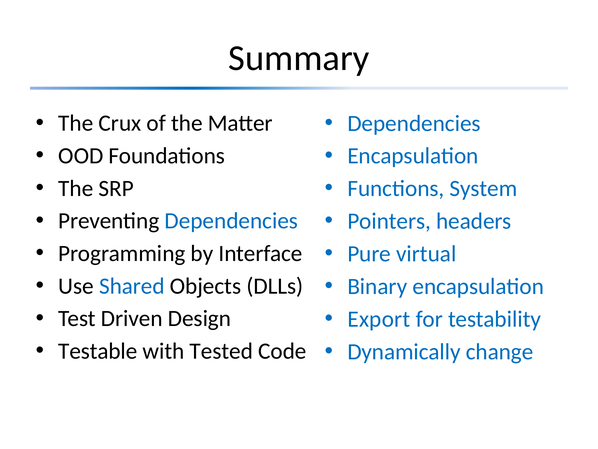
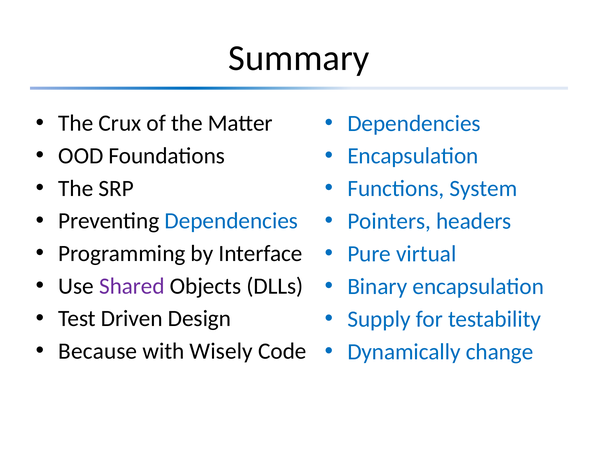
Shared colour: blue -> purple
Export: Export -> Supply
Testable: Testable -> Because
Tested: Tested -> Wisely
